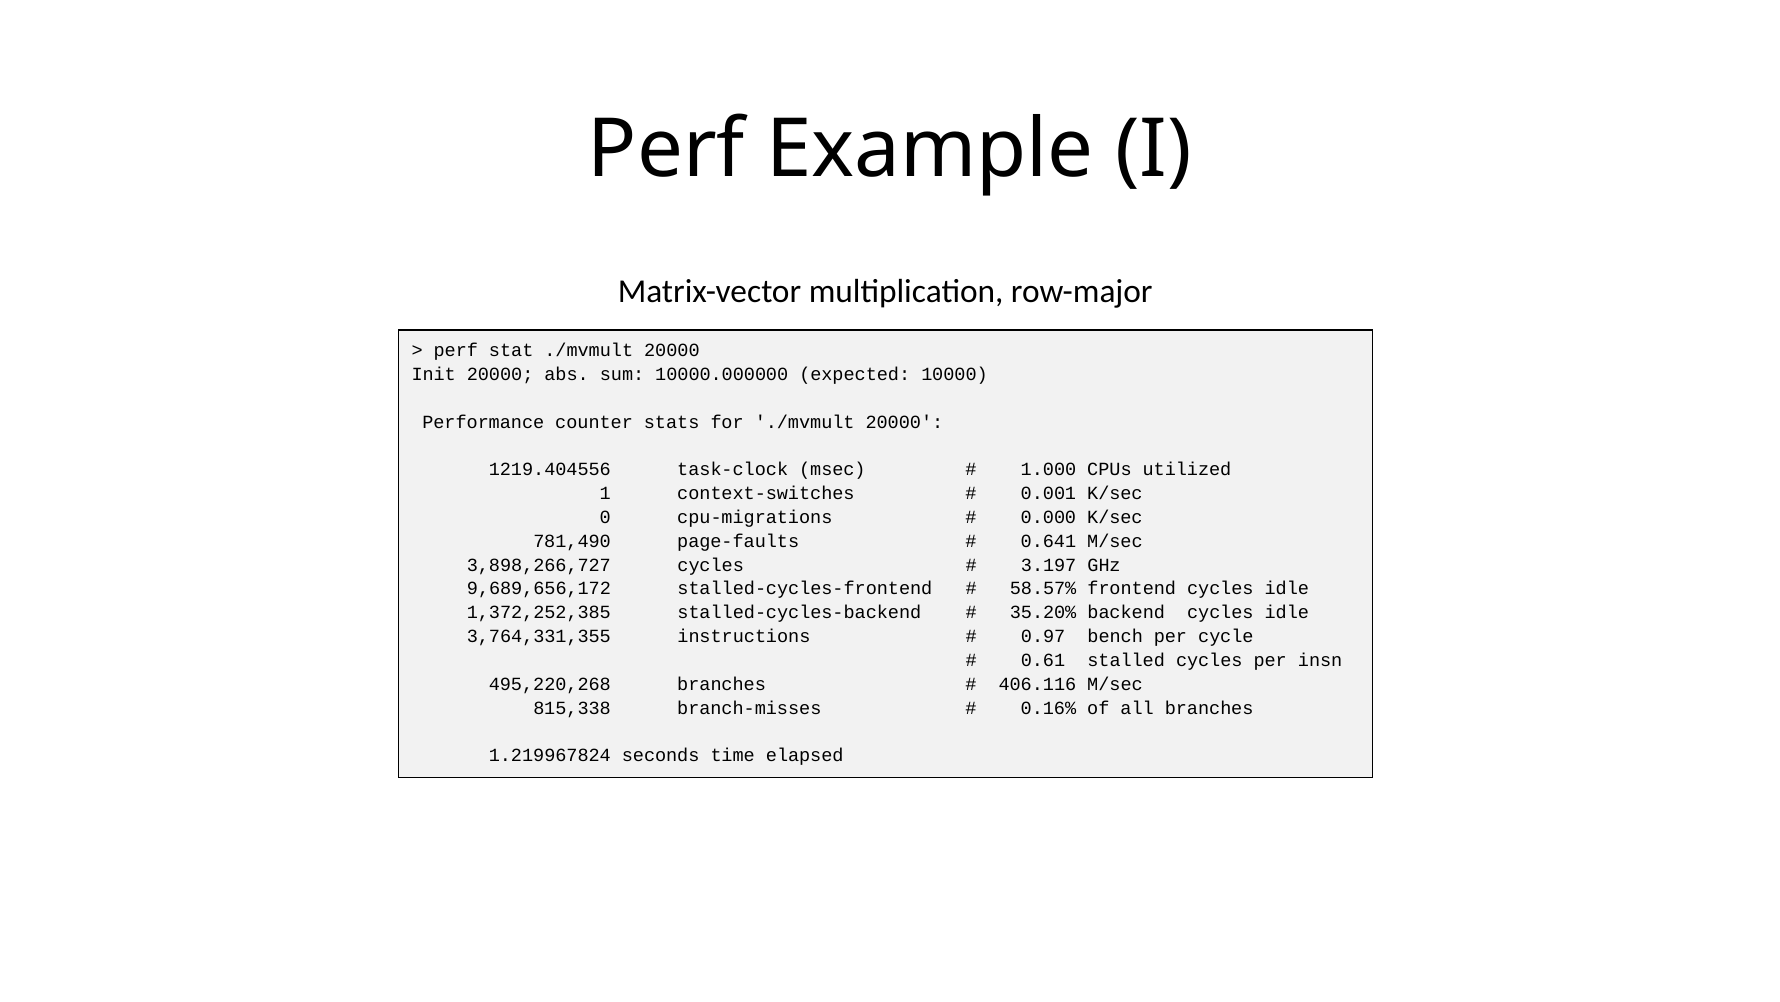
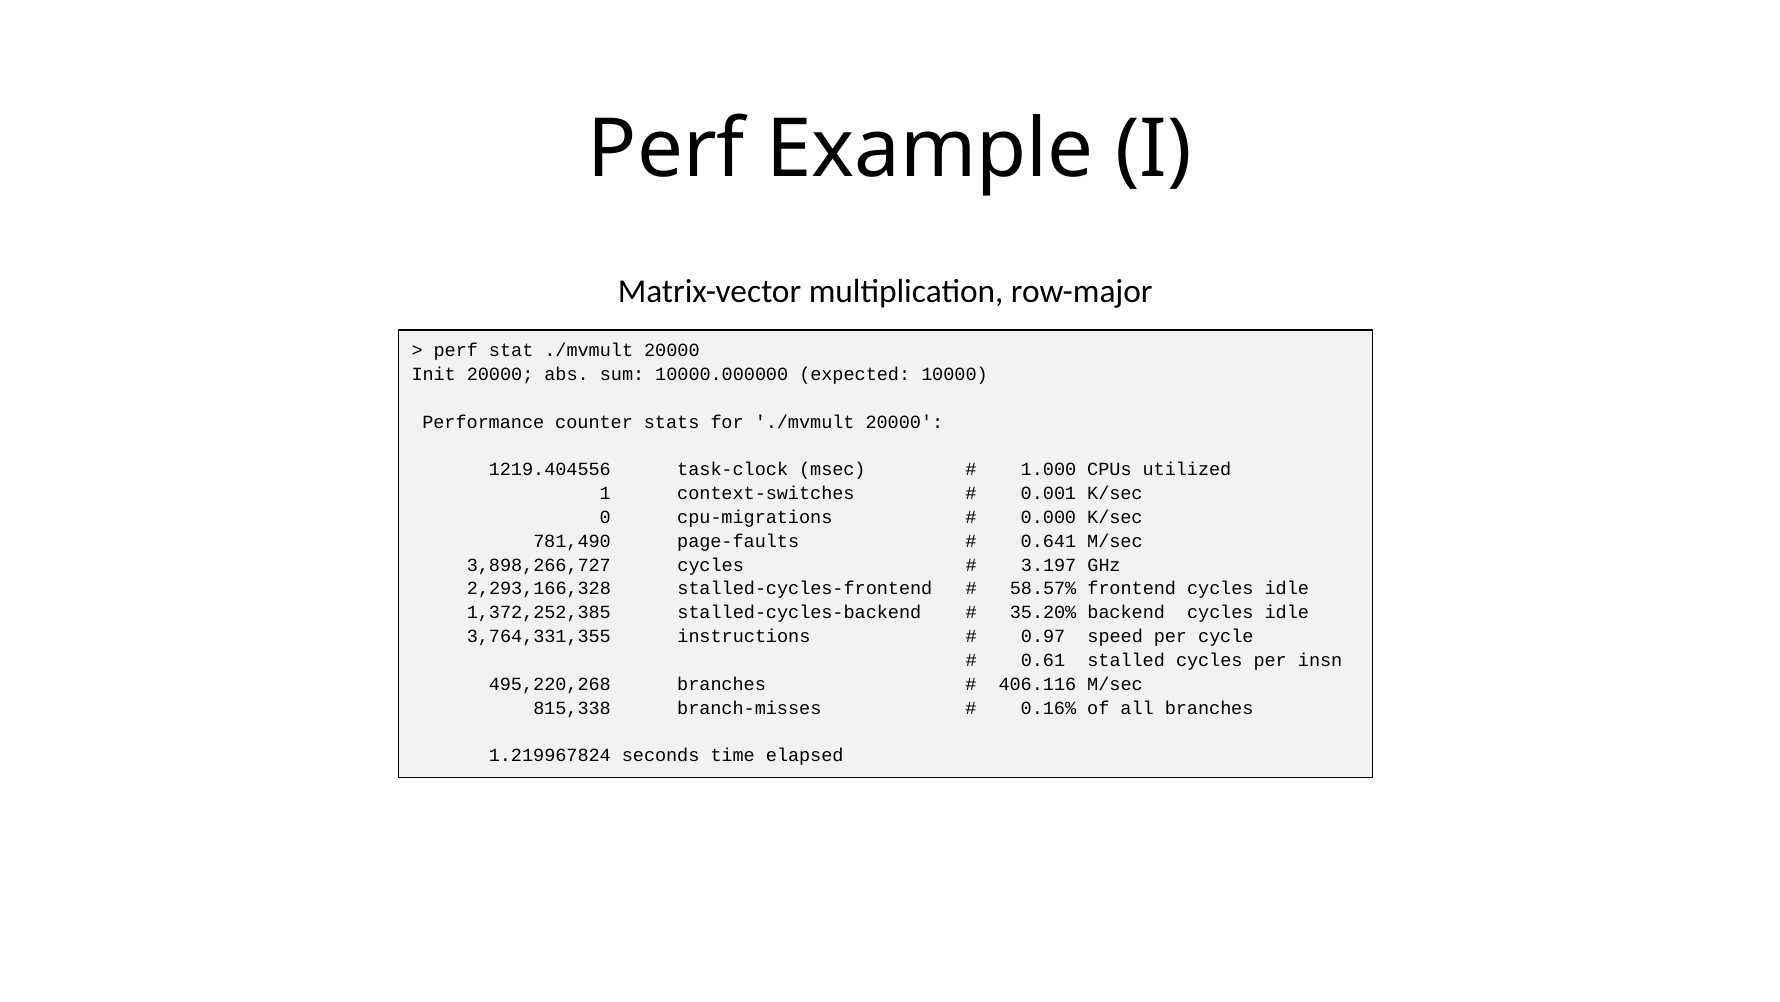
9,689,656,172: 9,689,656,172 -> 2,293,166,328
bench: bench -> speed
